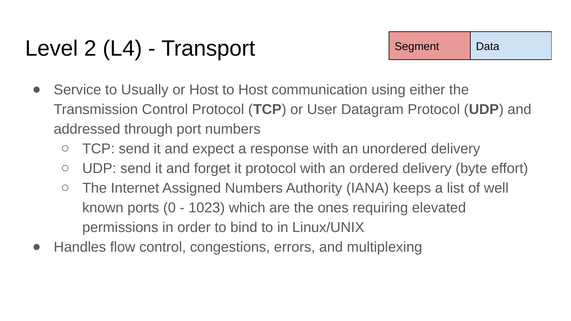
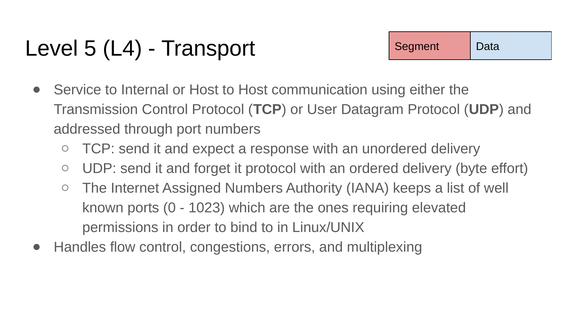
2: 2 -> 5
Usually: Usually -> Internal
